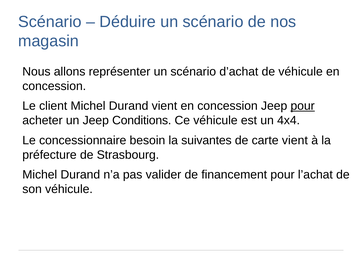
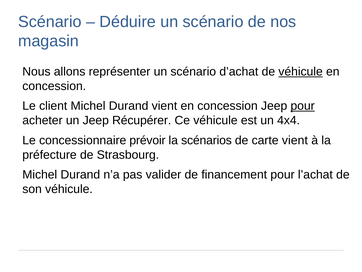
véhicule at (301, 71) underline: none -> present
Conditions: Conditions -> Récupérer
besoin: besoin -> prévoir
suivantes: suivantes -> scénarios
